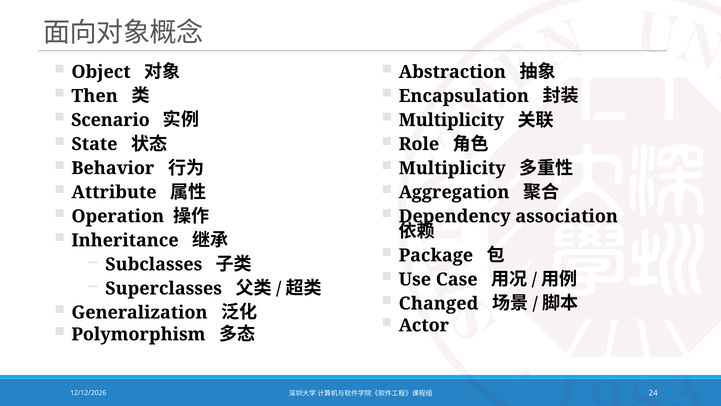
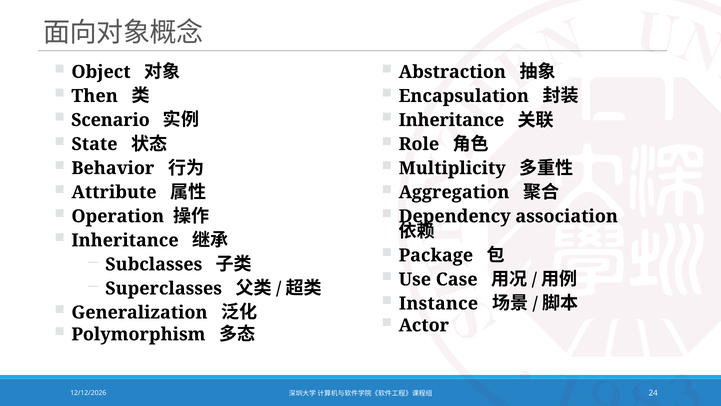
Multiplicity at (451, 120): Multiplicity -> Inheritance
Changed: Changed -> Instance
